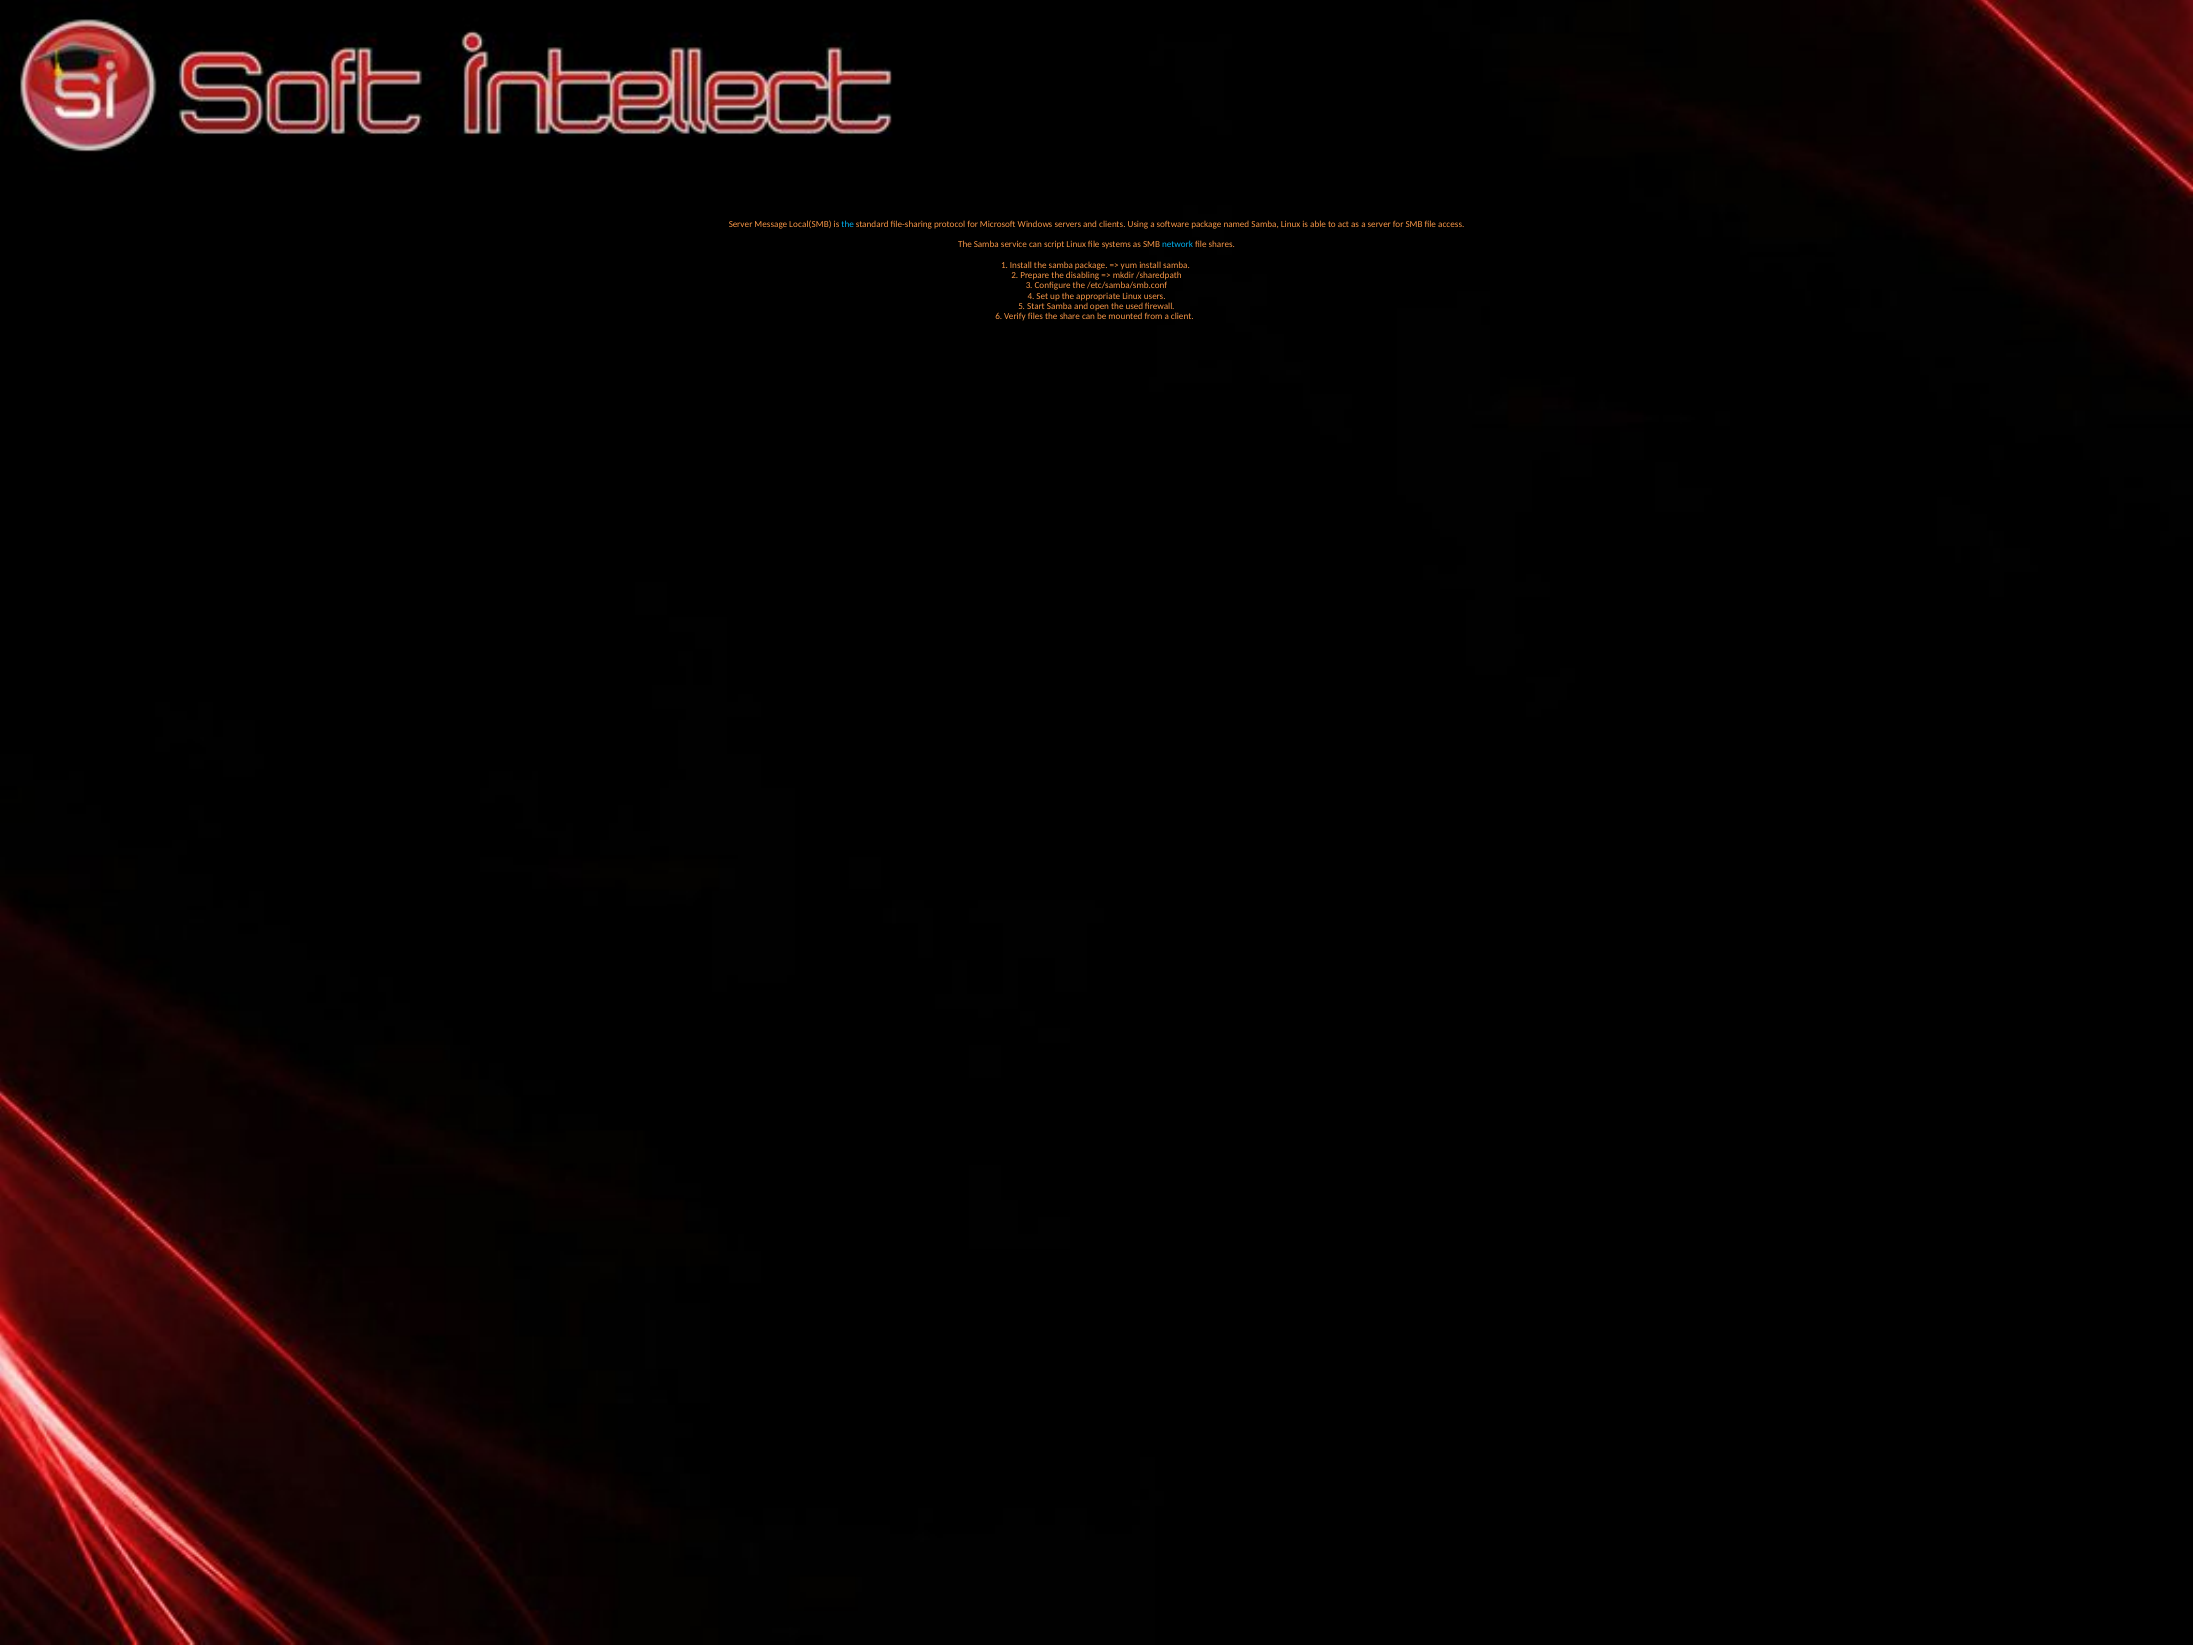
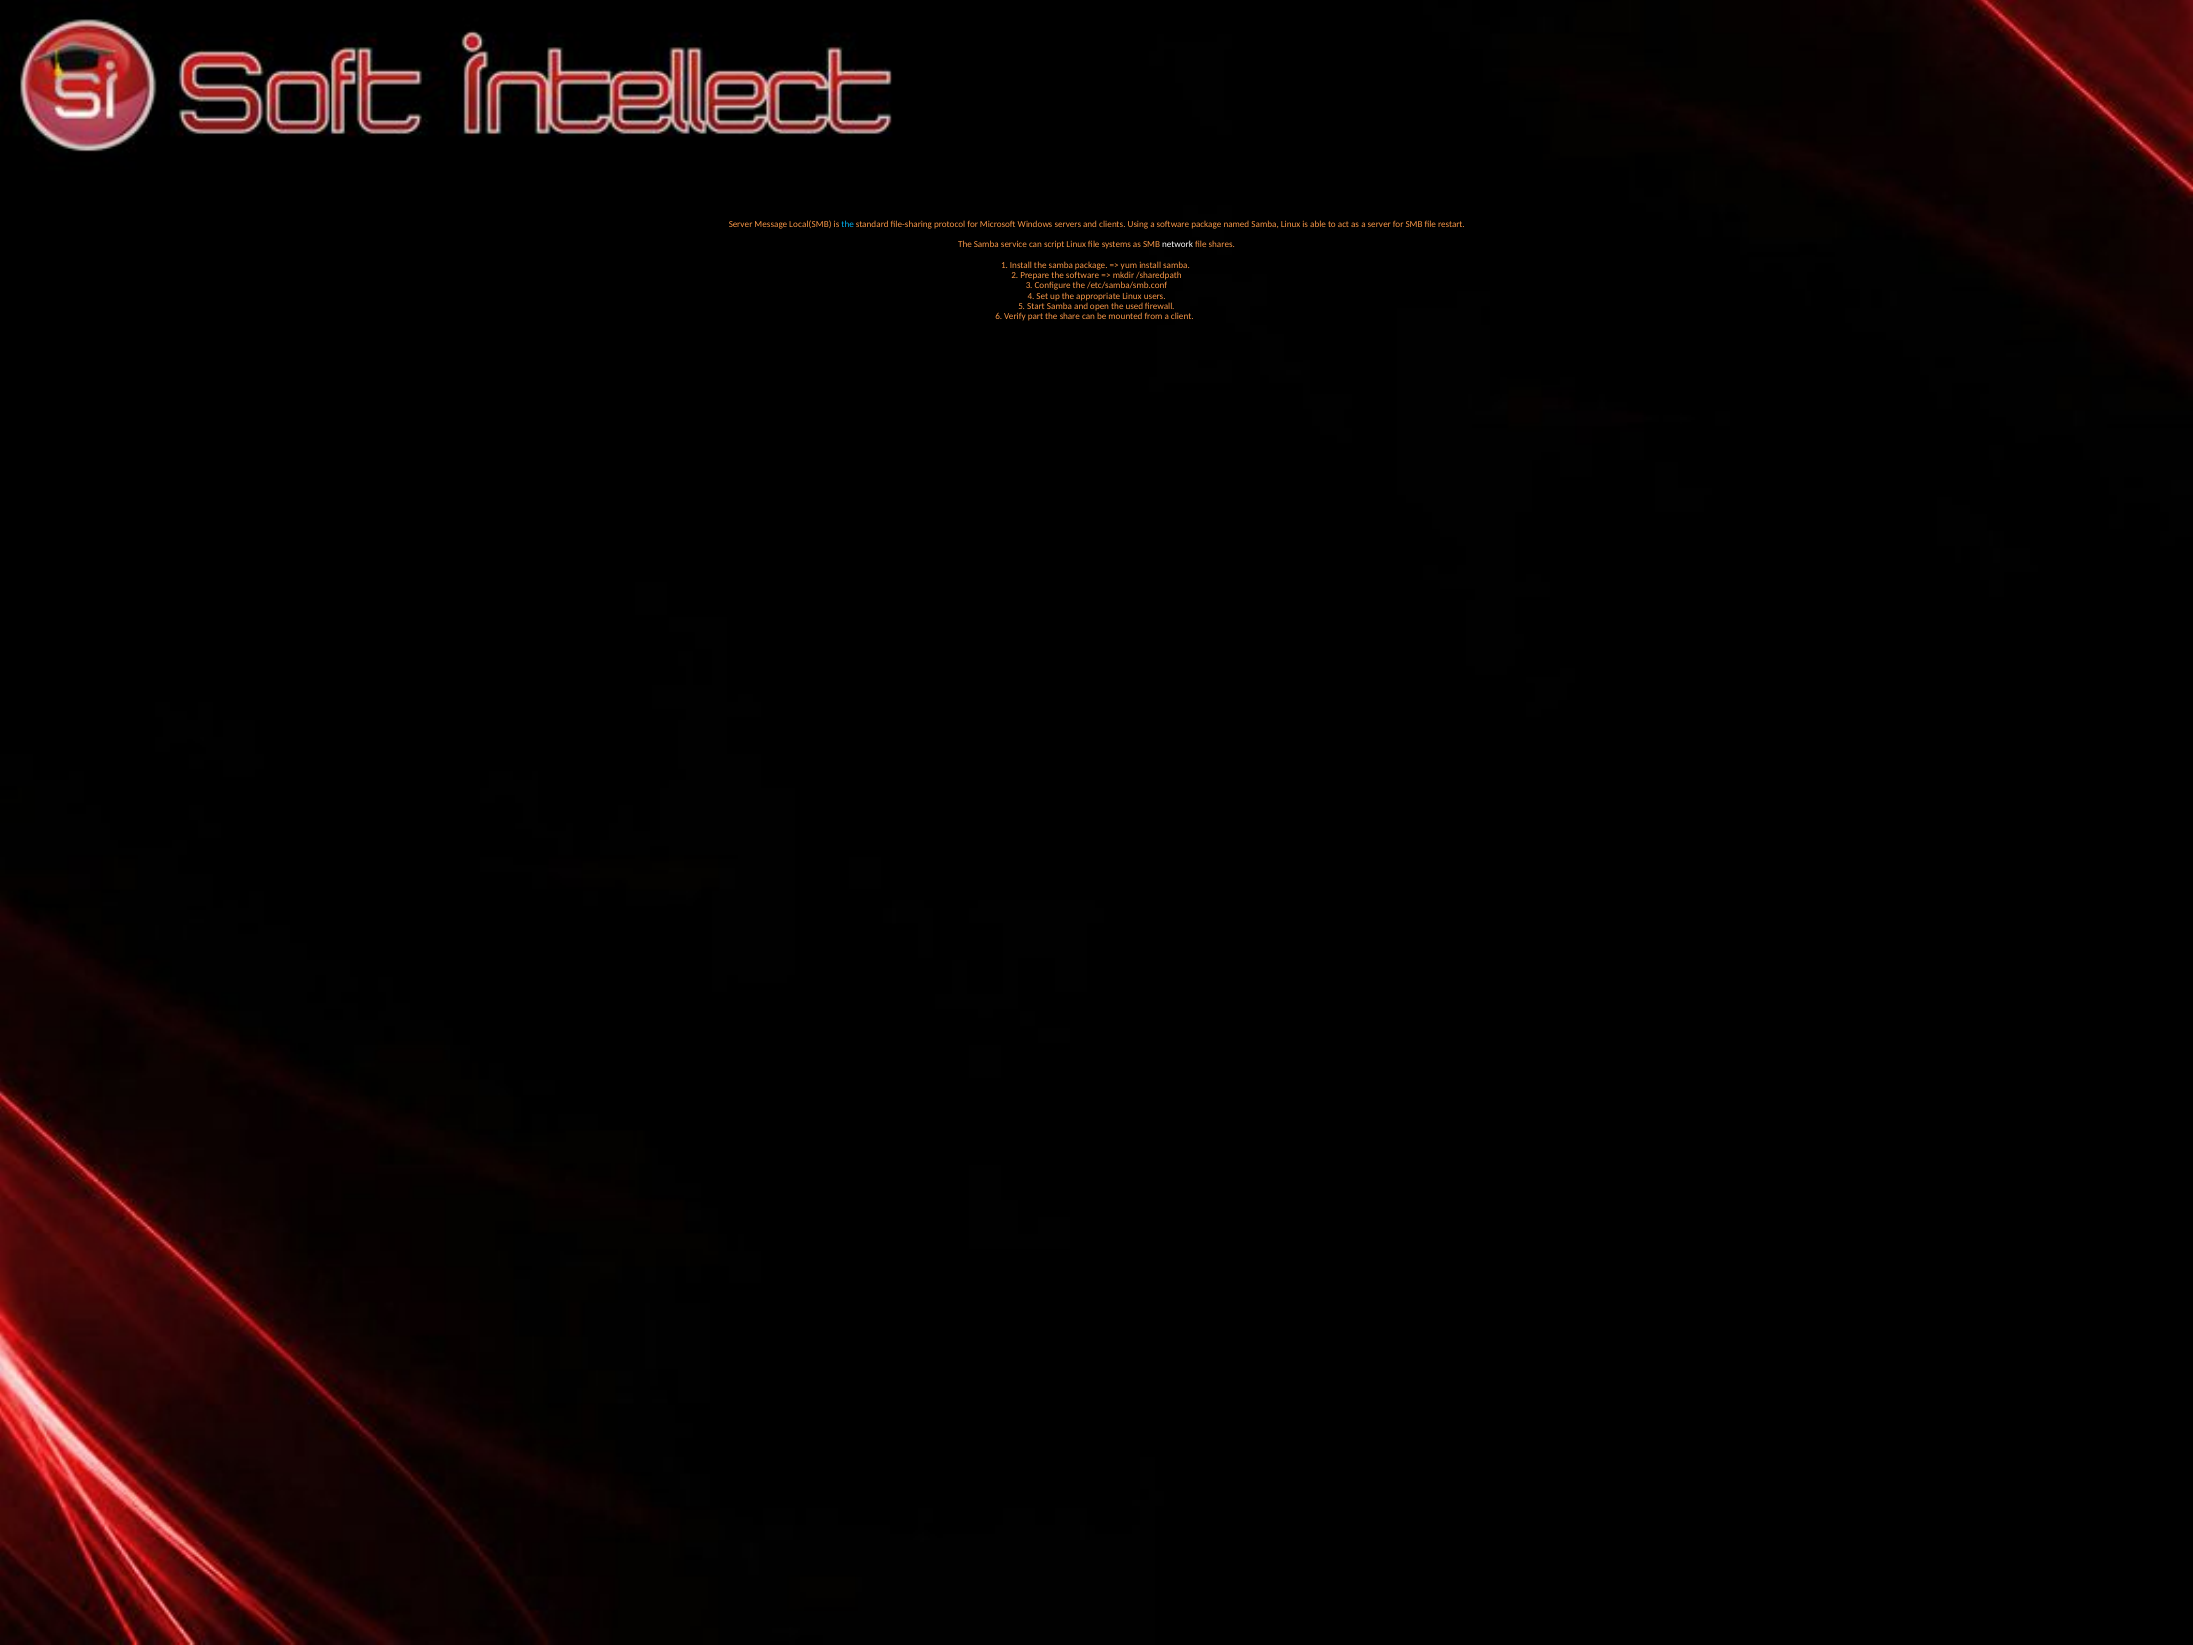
access: access -> restart
network colour: light blue -> white
the disabling: disabling -> software
files: files -> part
